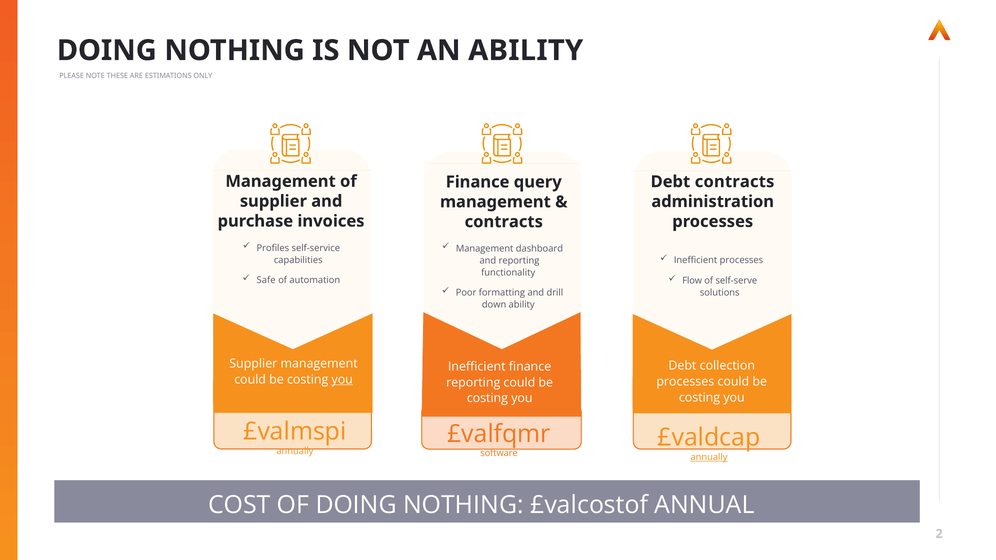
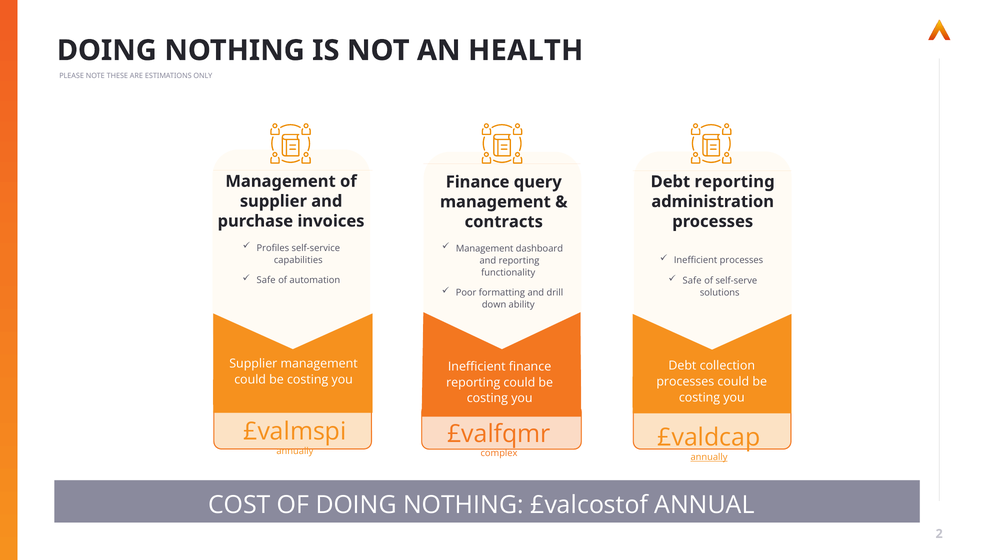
AN ABILITY: ABILITY -> HEALTH
Debt contracts: contracts -> reporting
Flow at (692, 281): Flow -> Safe
you at (342, 380) underline: present -> none
software: software -> complex
